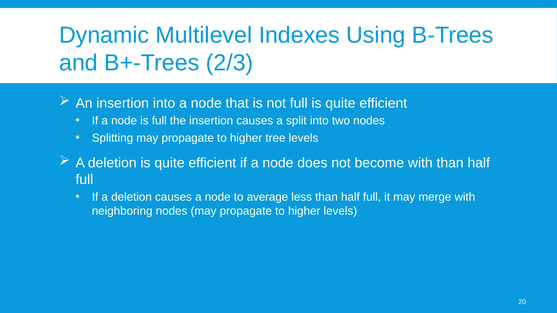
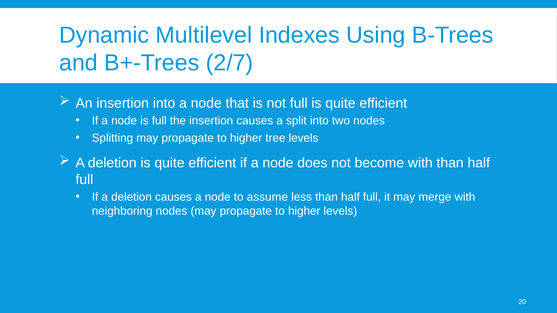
2/3: 2/3 -> 2/7
average: average -> assume
